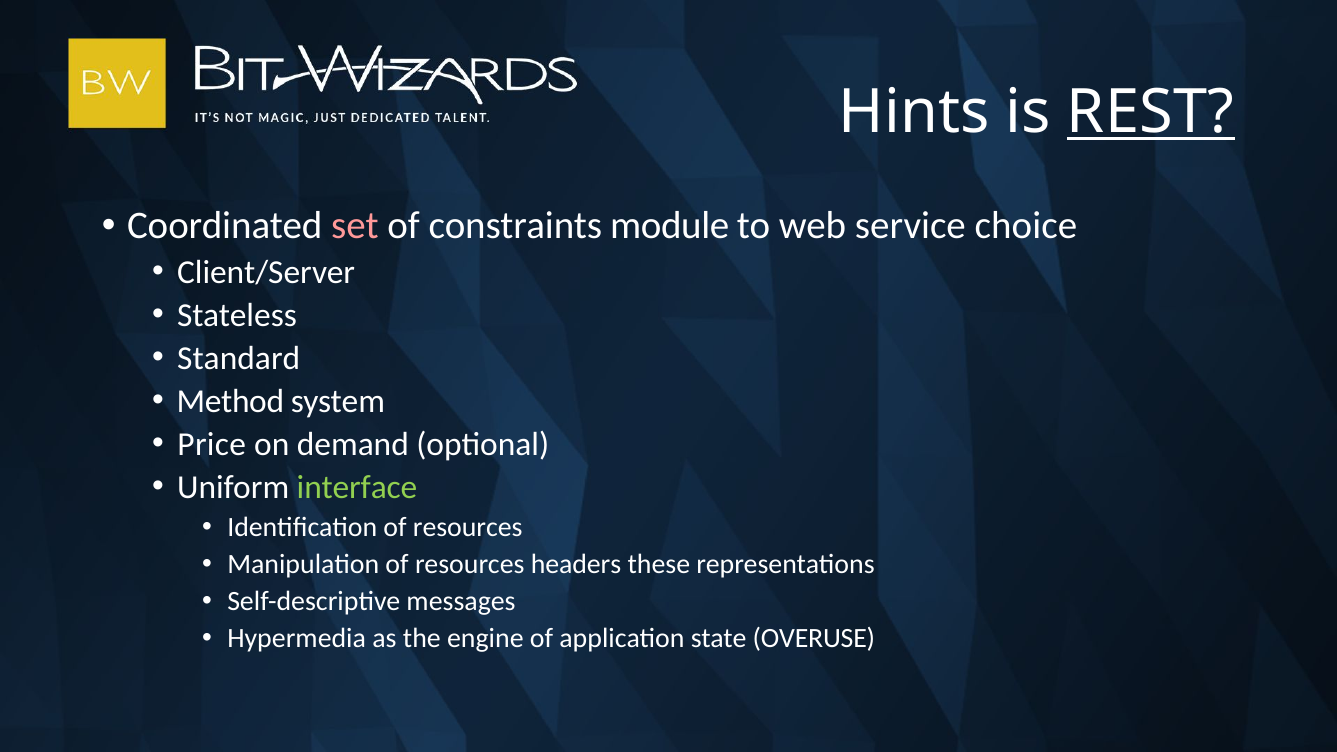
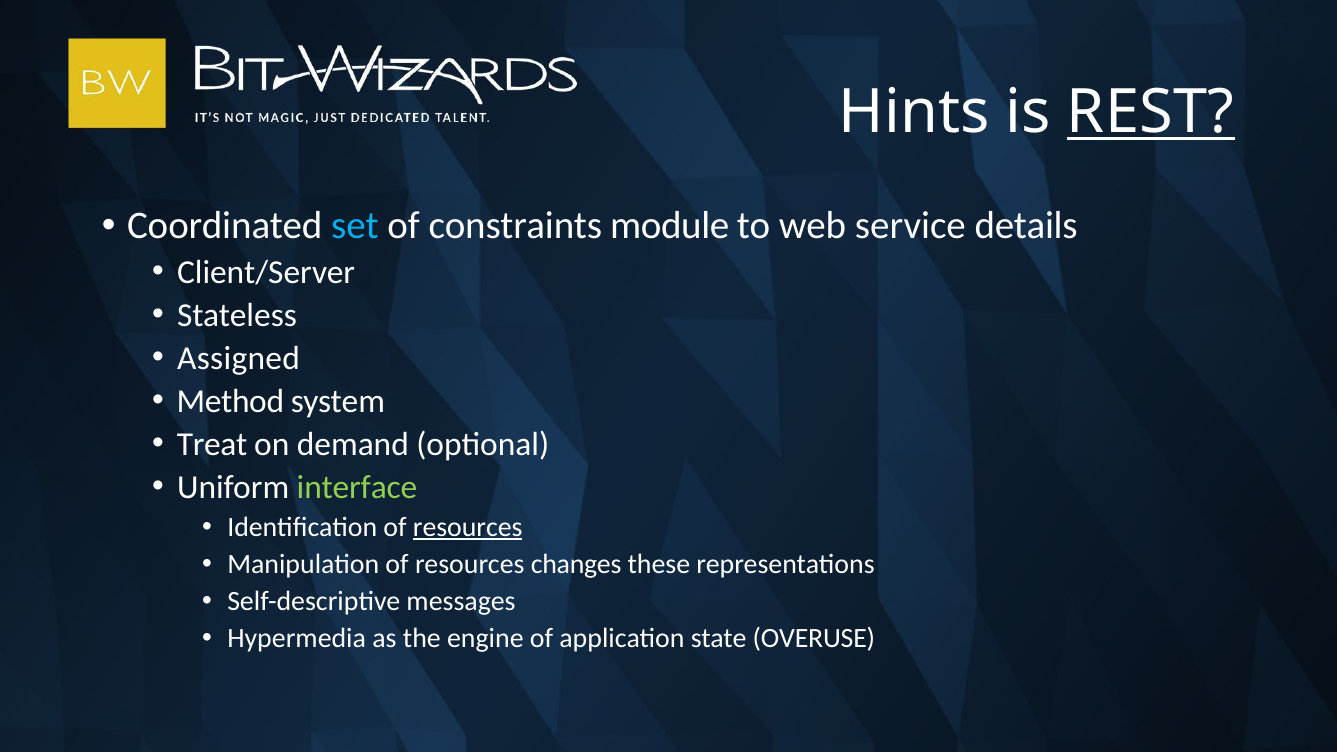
set colour: pink -> light blue
choice: choice -> details
Standard: Standard -> Assigned
Price: Price -> Treat
resources at (468, 527) underline: none -> present
headers: headers -> changes
